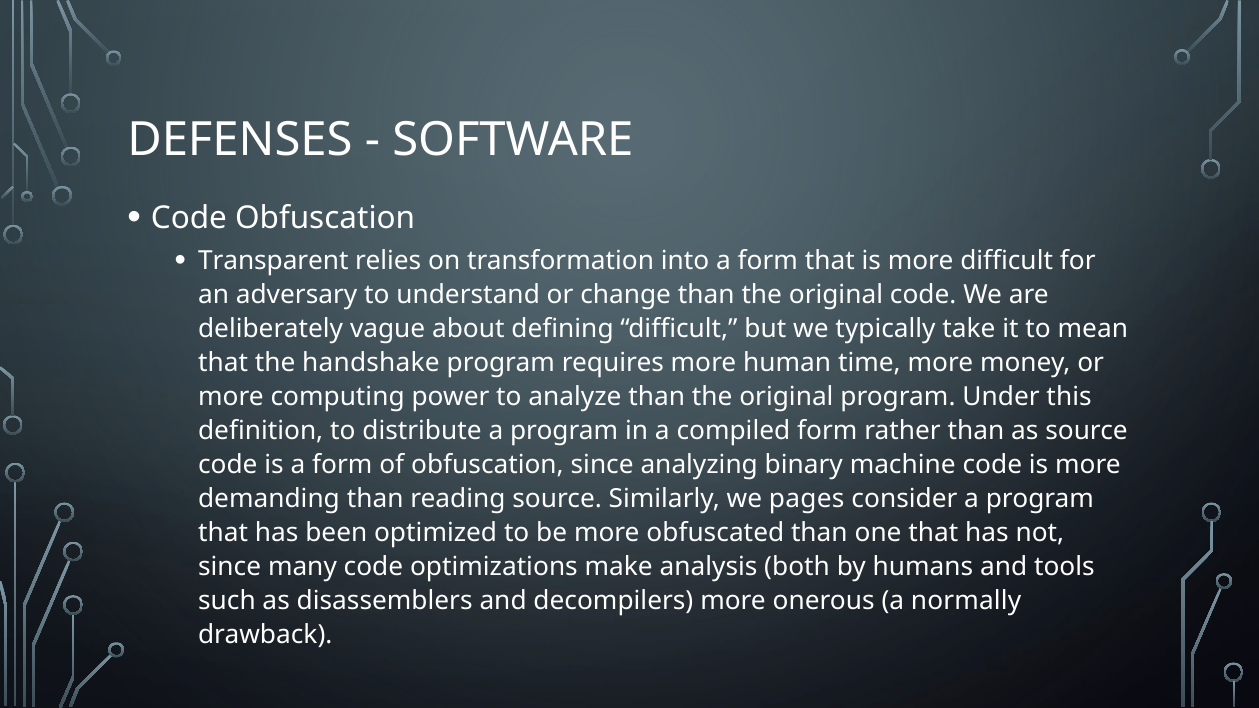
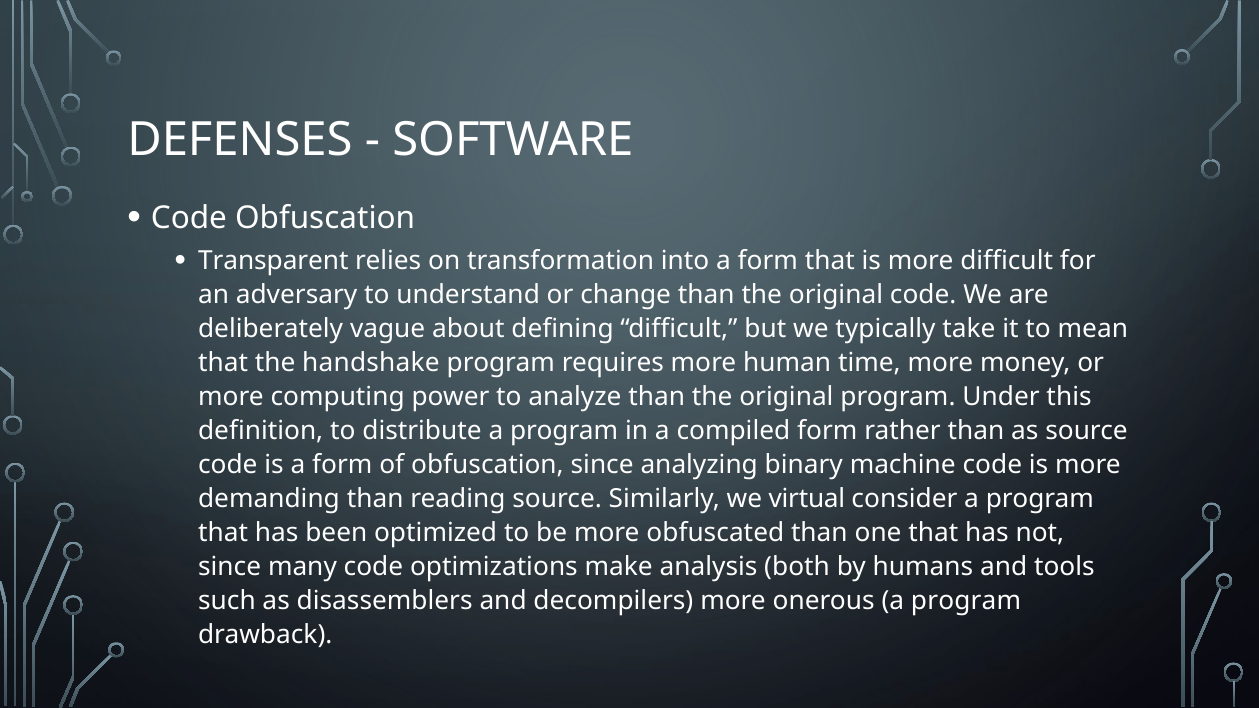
pages: pages -> virtual
onerous a normally: normally -> program
